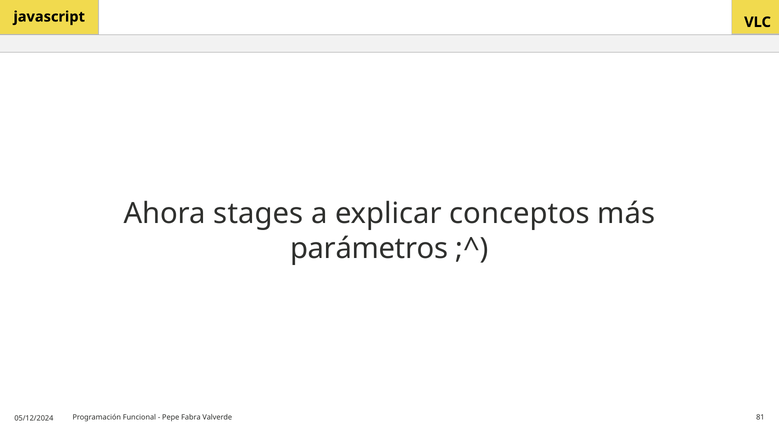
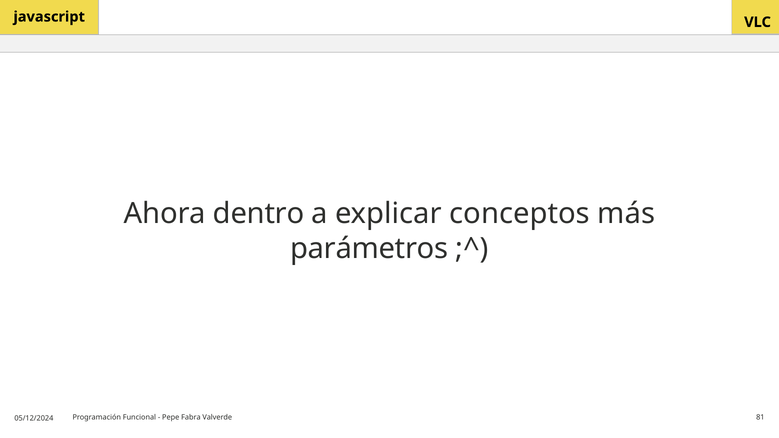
stages: stages -> dentro
